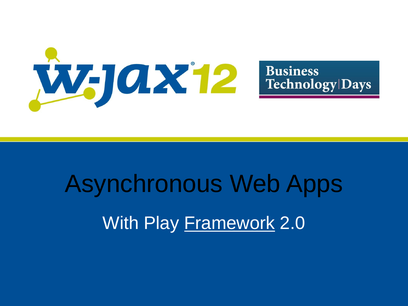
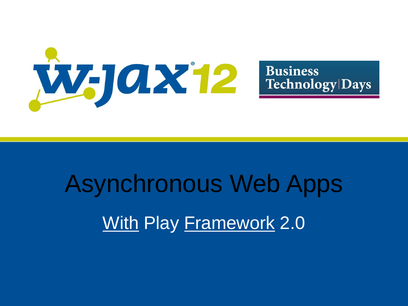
With underline: none -> present
